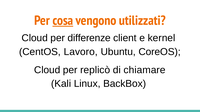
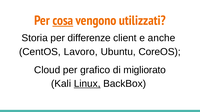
Cloud at (35, 38): Cloud -> Storia
kernel: kernel -> anche
replicò: replicò -> grafico
chiamare: chiamare -> migliorato
Linux underline: none -> present
